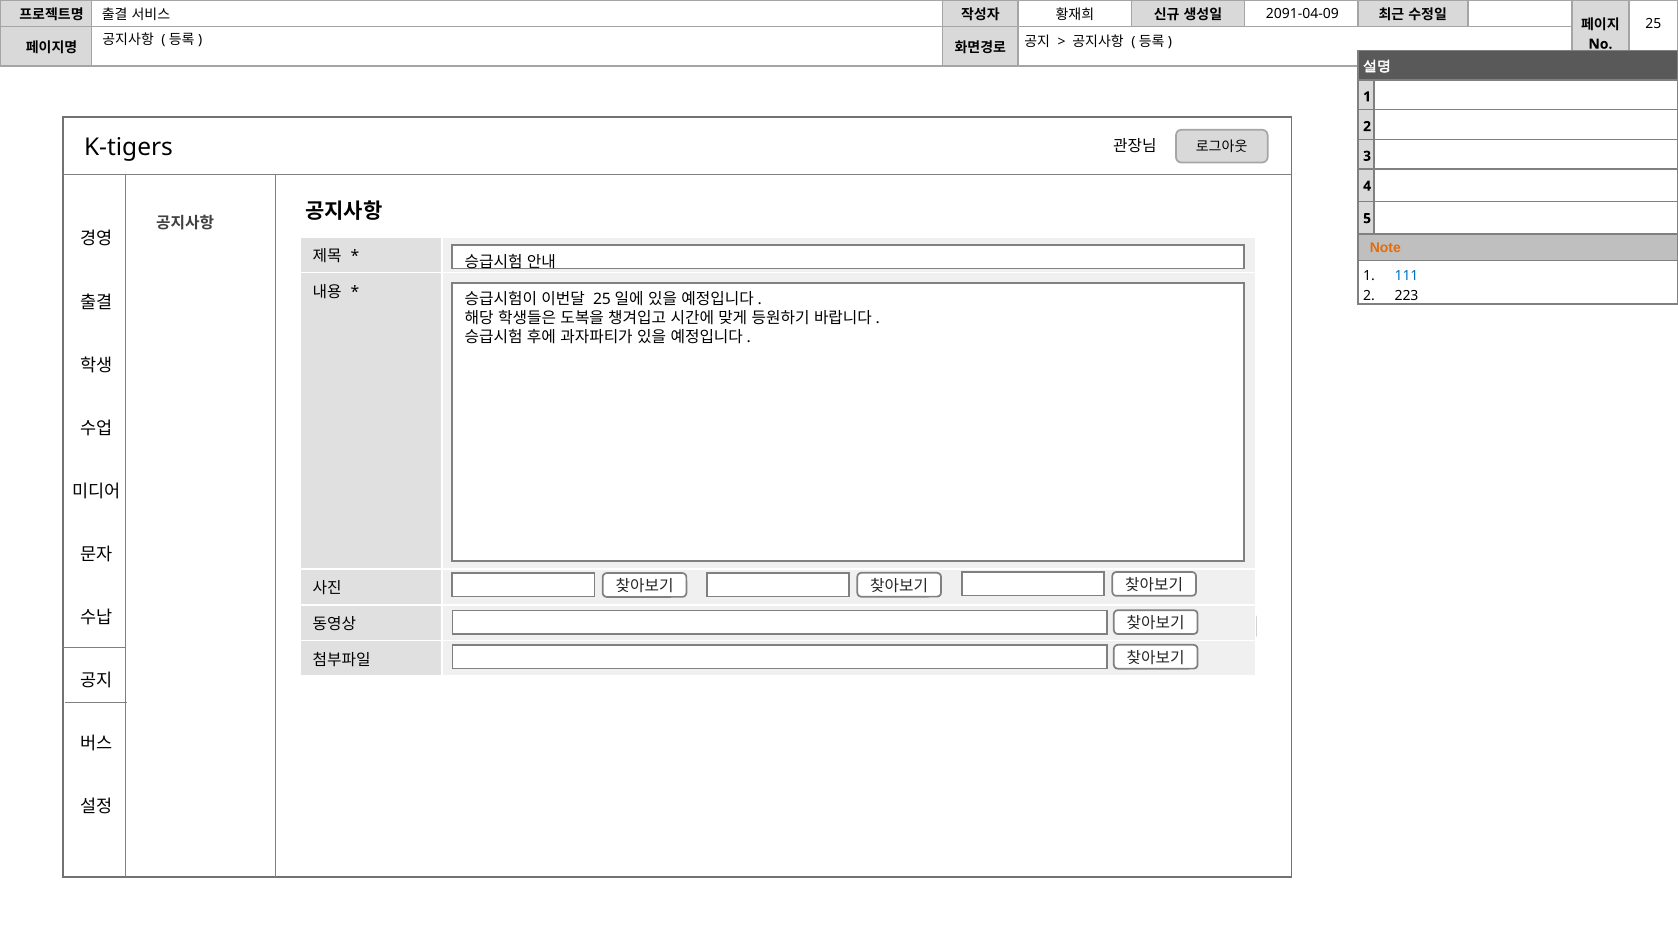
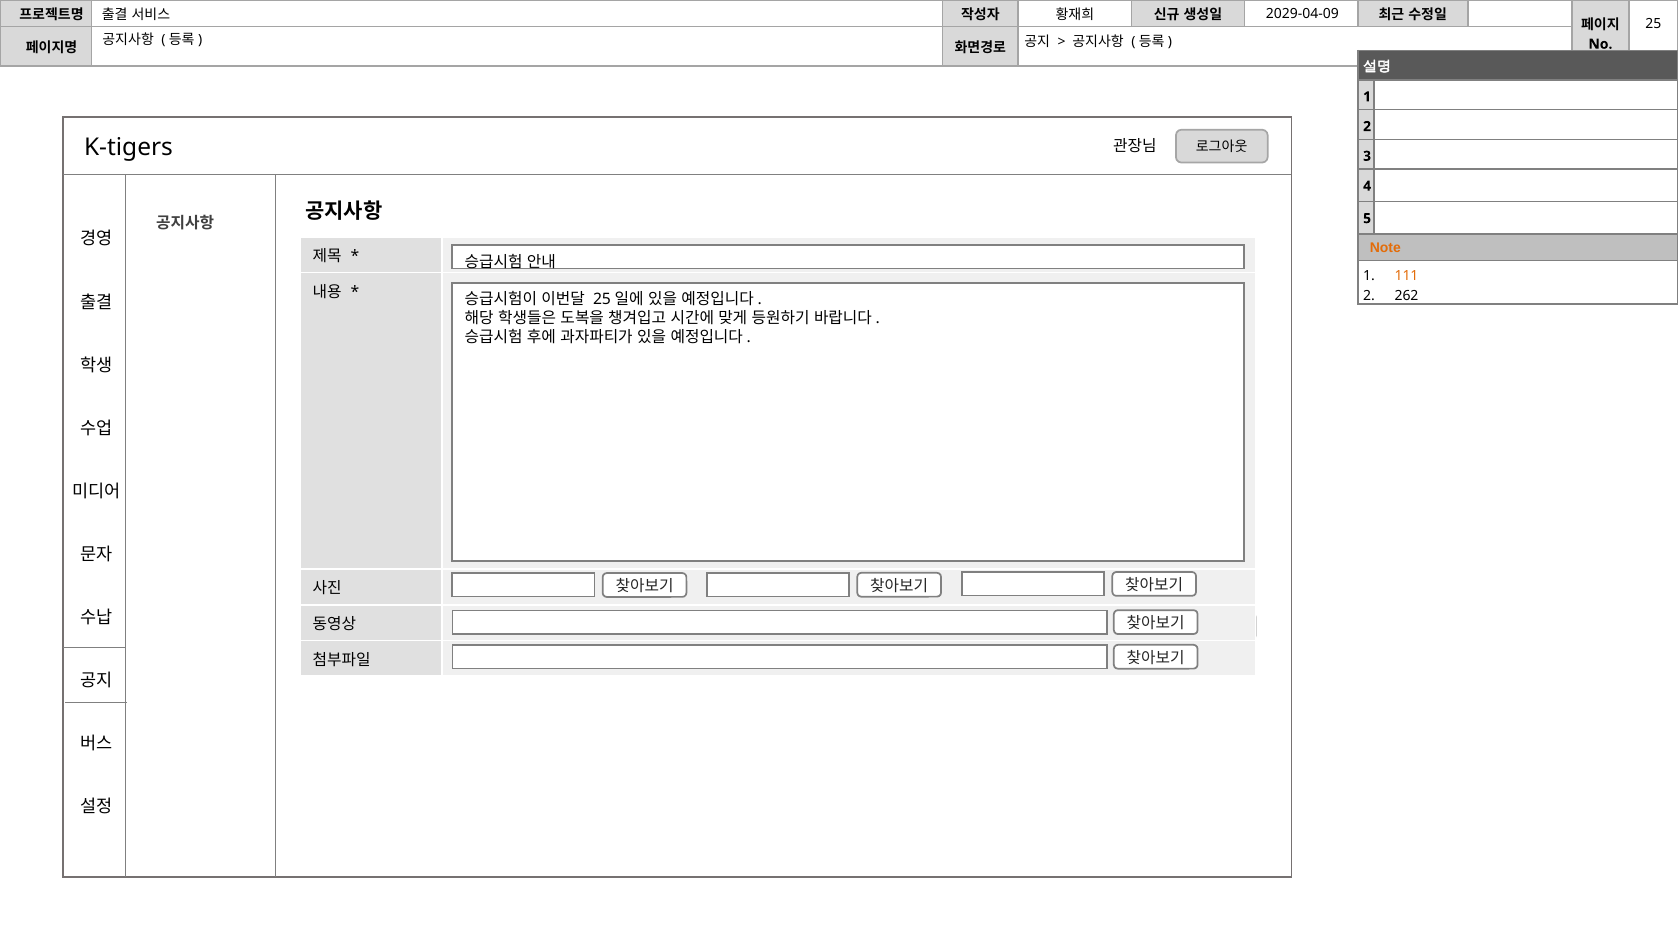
2091-04-09: 2091-04-09 -> 2029-04-09
111 colour: blue -> orange
223: 223 -> 262
